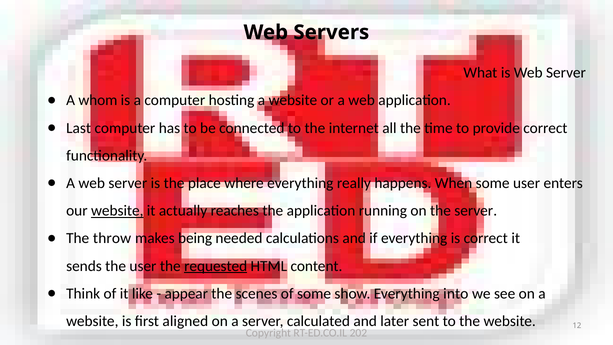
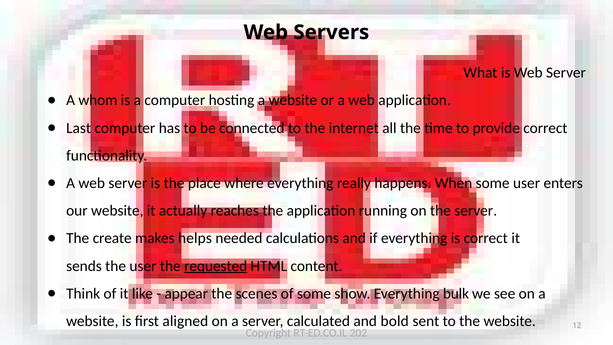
website at (117, 211) underline: present -> none
throw: throw -> create
being: being -> helps
into: into -> bulk
later: later -> bold
